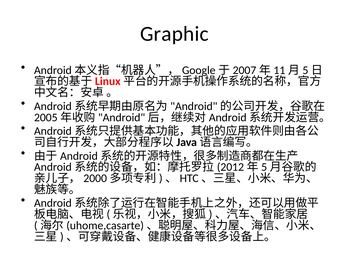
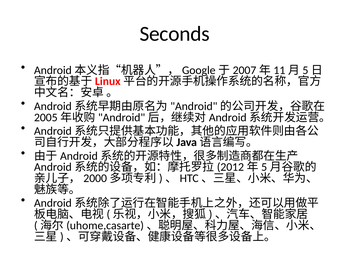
Graphic: Graphic -> Seconds
